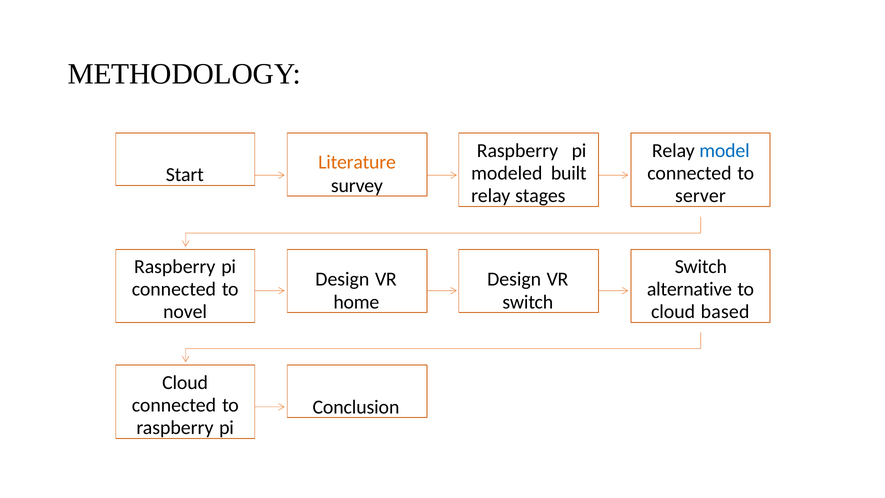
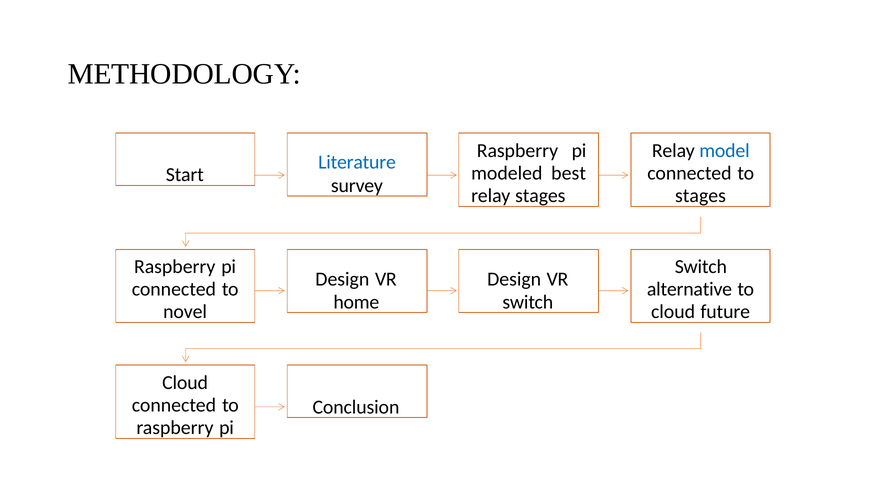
Literature colour: orange -> blue
built: built -> best
server at (700, 195): server -> stages
based: based -> future
